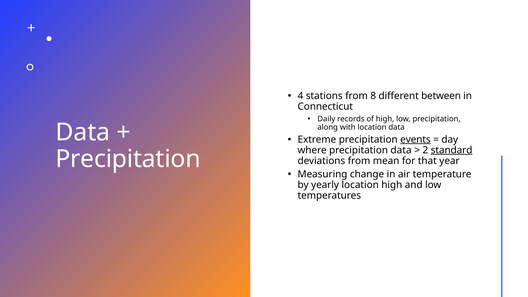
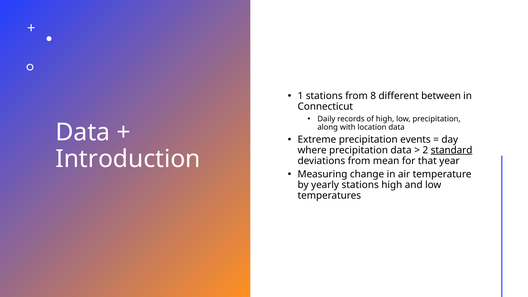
4: 4 -> 1
events underline: present -> none
Precipitation at (128, 159): Precipitation -> Introduction
yearly location: location -> stations
